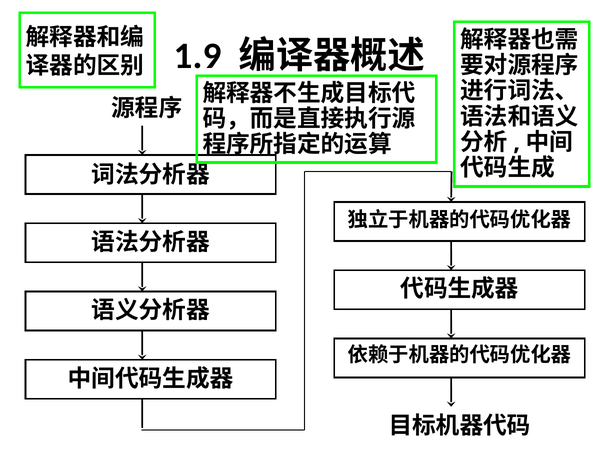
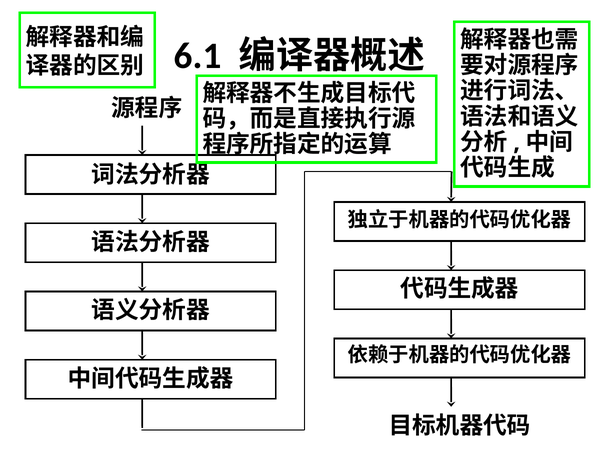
1.9: 1.9 -> 6.1
